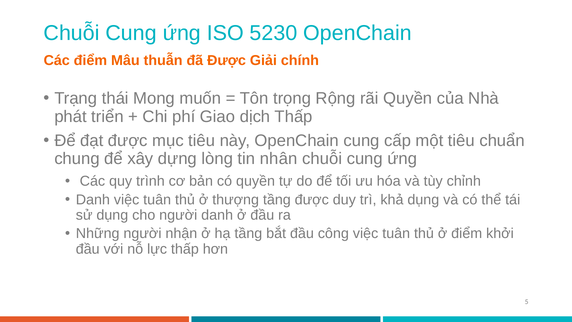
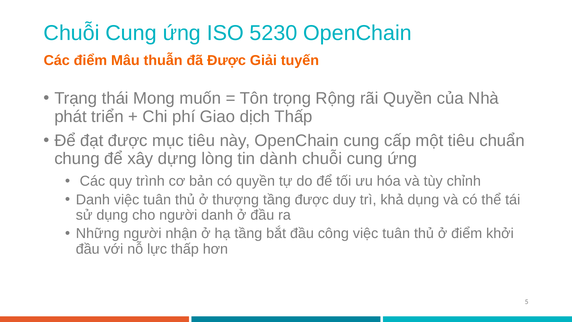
chính: chính -> tuyến
nhân: nhân -> dành
